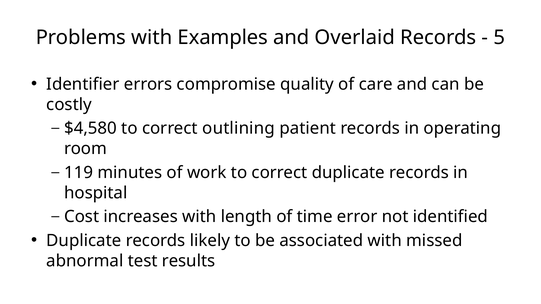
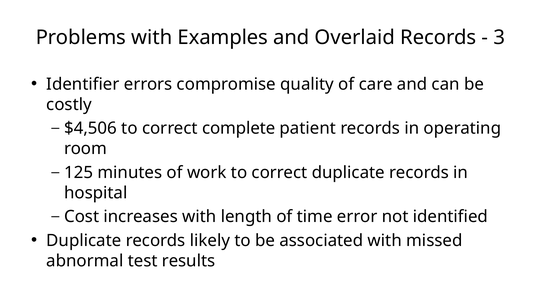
5: 5 -> 3
$4,580: $4,580 -> $4,506
outlining: outlining -> complete
119: 119 -> 125
